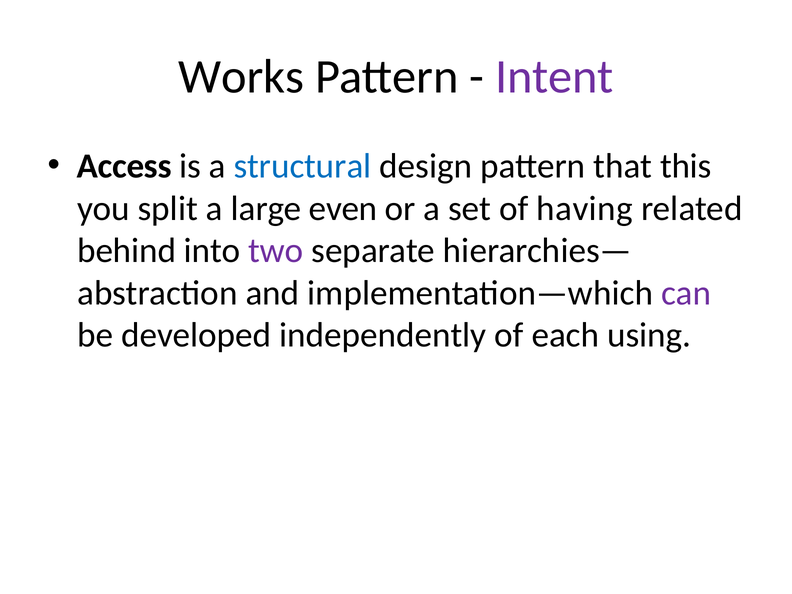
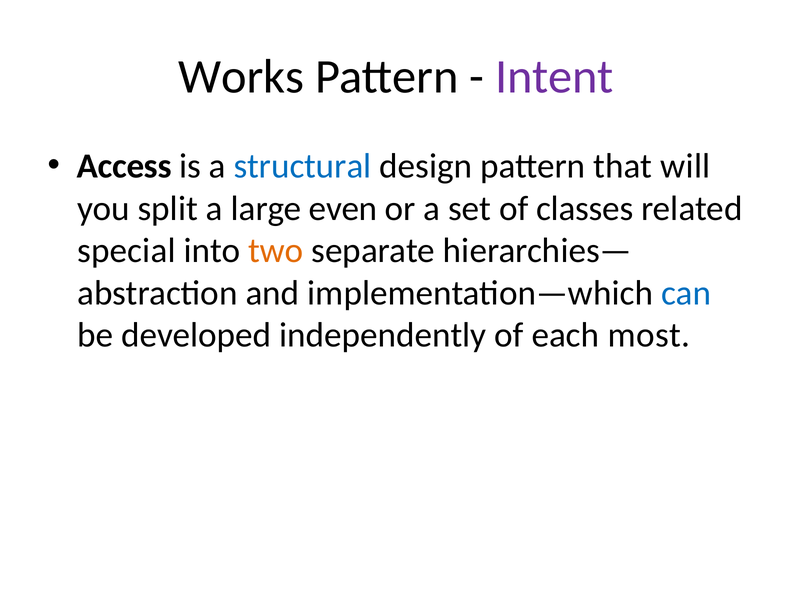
this: this -> will
having: having -> classes
behind: behind -> special
two colour: purple -> orange
can colour: purple -> blue
using: using -> most
